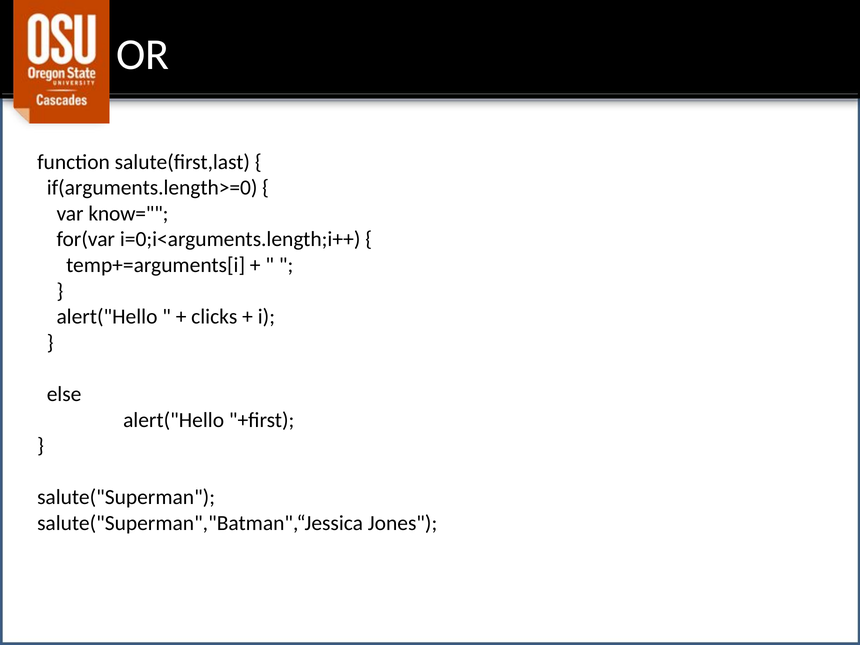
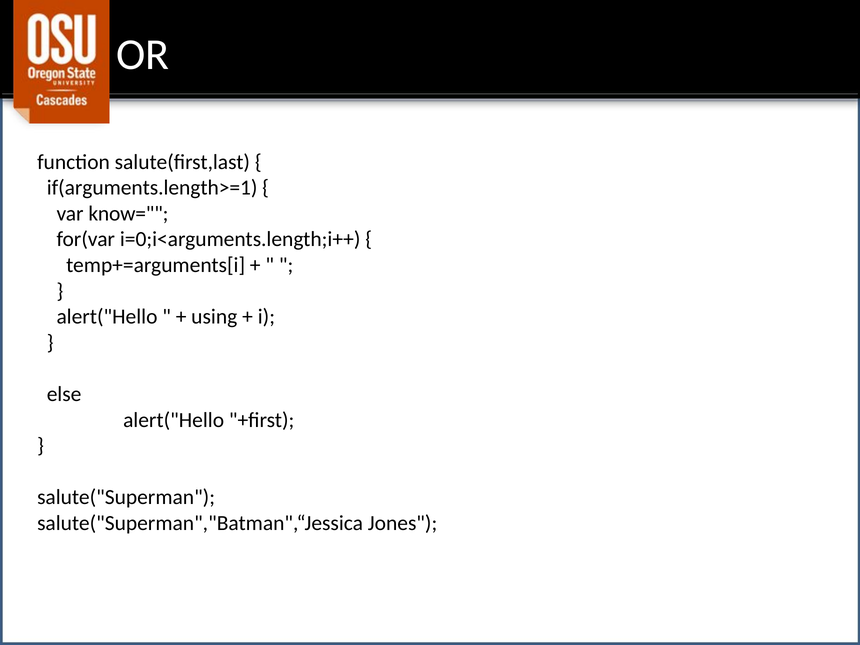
if(arguments.length>=0: if(arguments.length>=0 -> if(arguments.length>=1
clicks: clicks -> using
